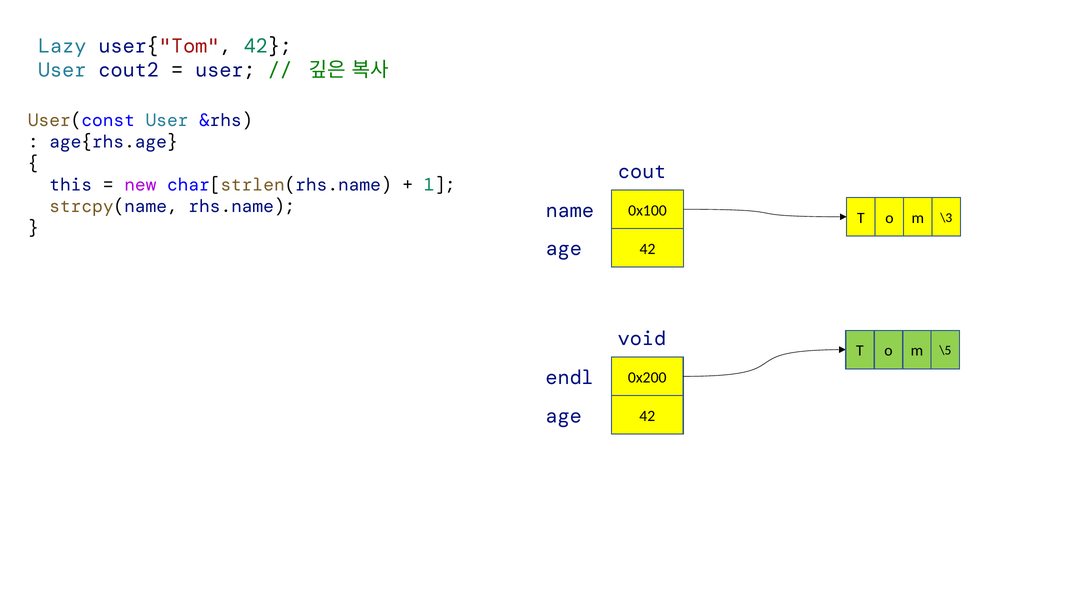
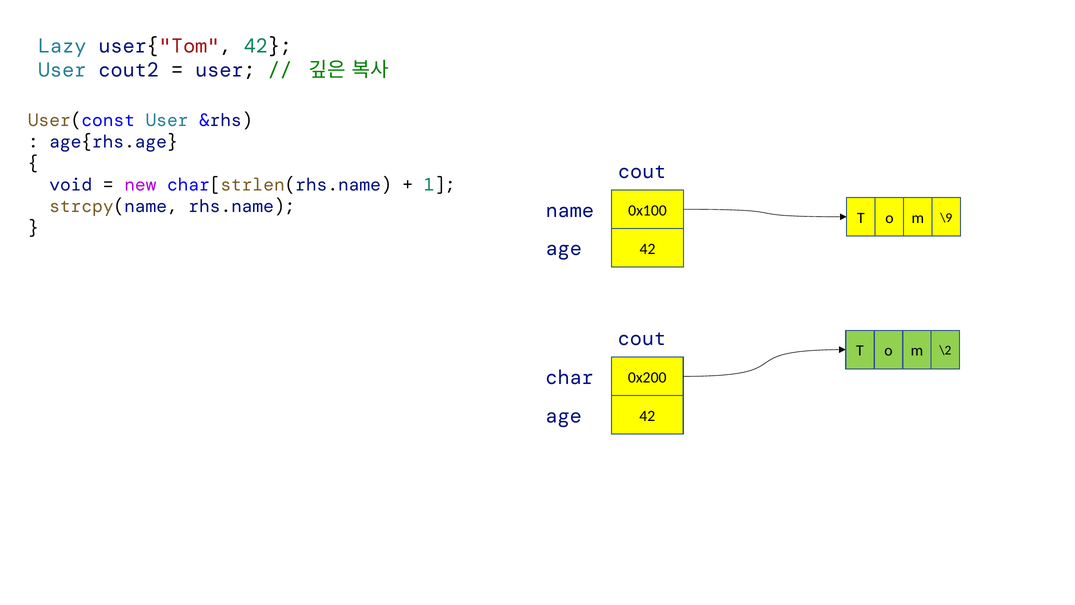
this: this -> void
\3: \3 -> \9
void at (642, 338): void -> cout
\5: \5 -> \2
endl: endl -> char
